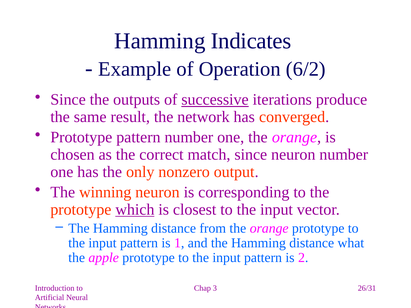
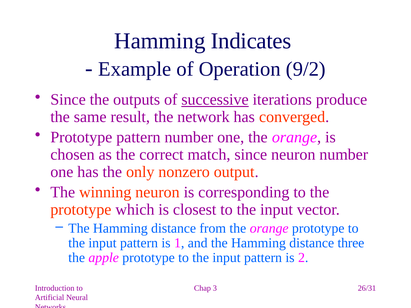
6/2: 6/2 -> 9/2
which underline: present -> none
what: what -> three
